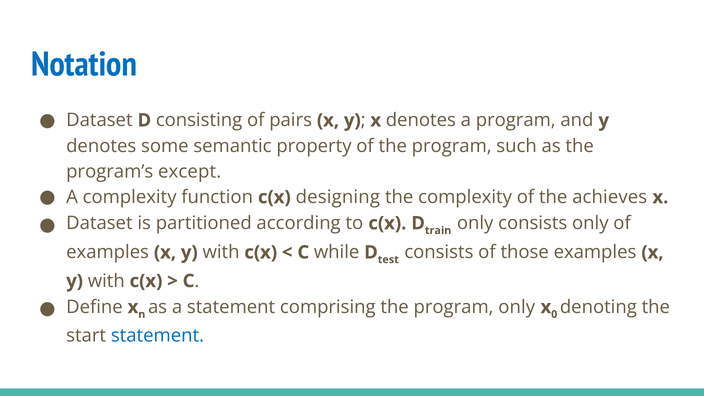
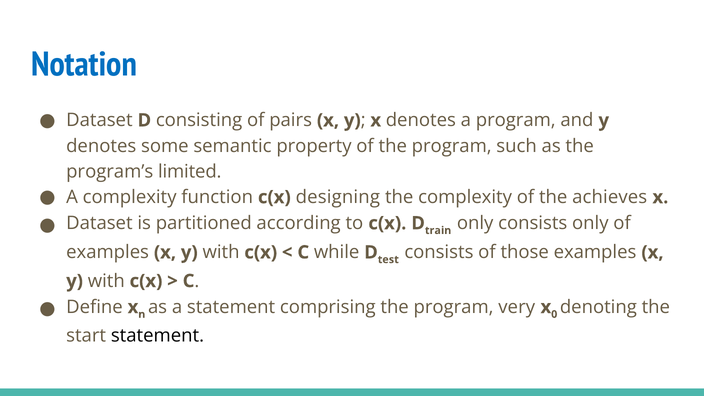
except: except -> limited
program only: only -> very
statement at (157, 336) colour: blue -> black
